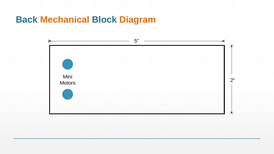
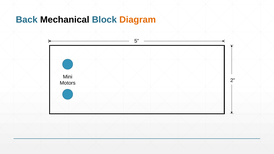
Mechanical colour: orange -> black
